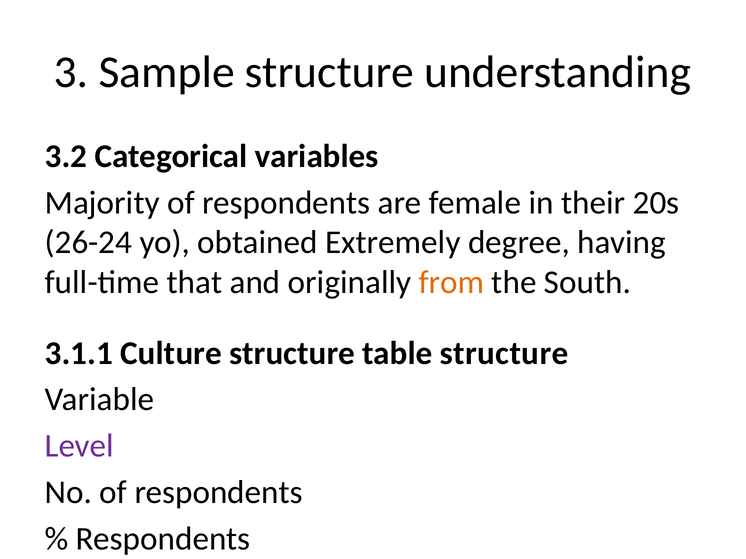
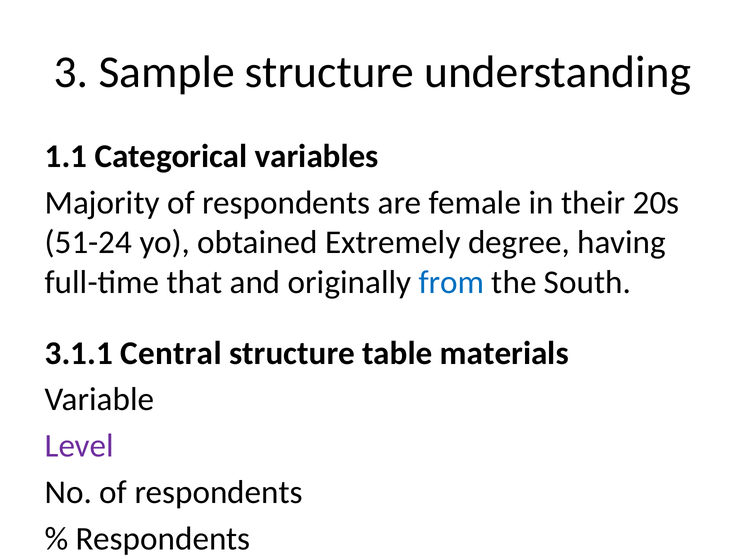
3.2: 3.2 -> 1.1
26-24: 26-24 -> 51-24
from colour: orange -> blue
3.1.1 Culture: Culture -> Central
table structure: structure -> materials
